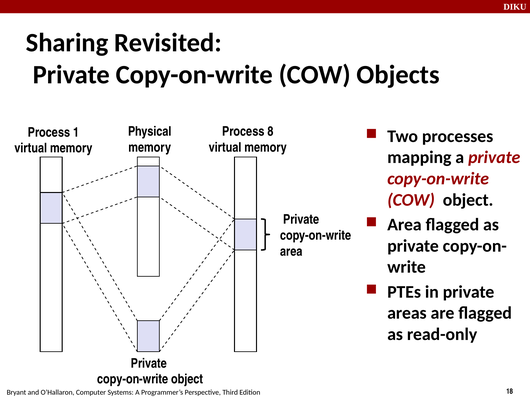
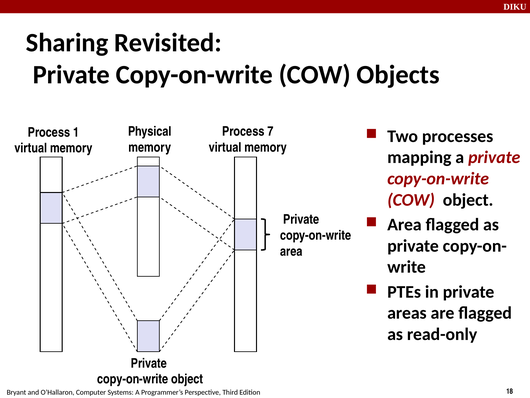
8: 8 -> 7
